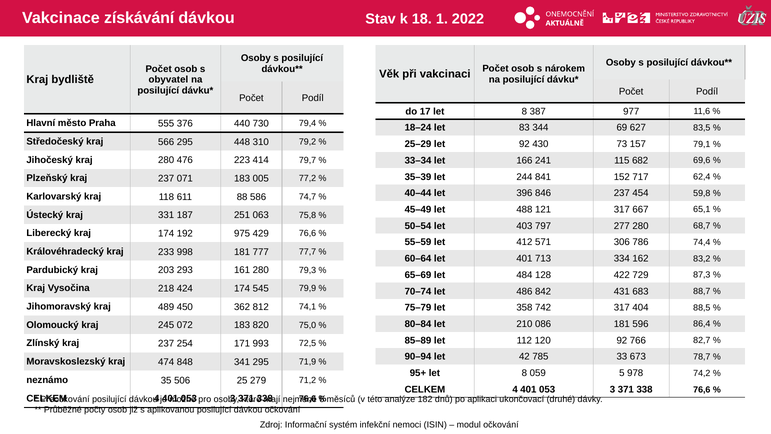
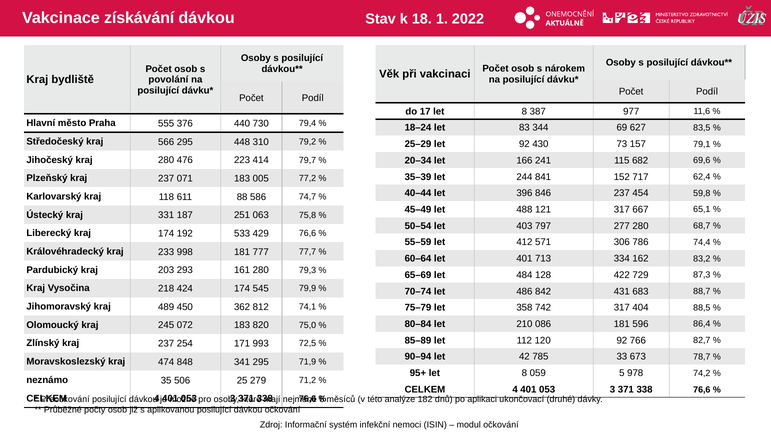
obyvatel: obyvatel -> povolání
33–34: 33–34 -> 20–34
975: 975 -> 533
